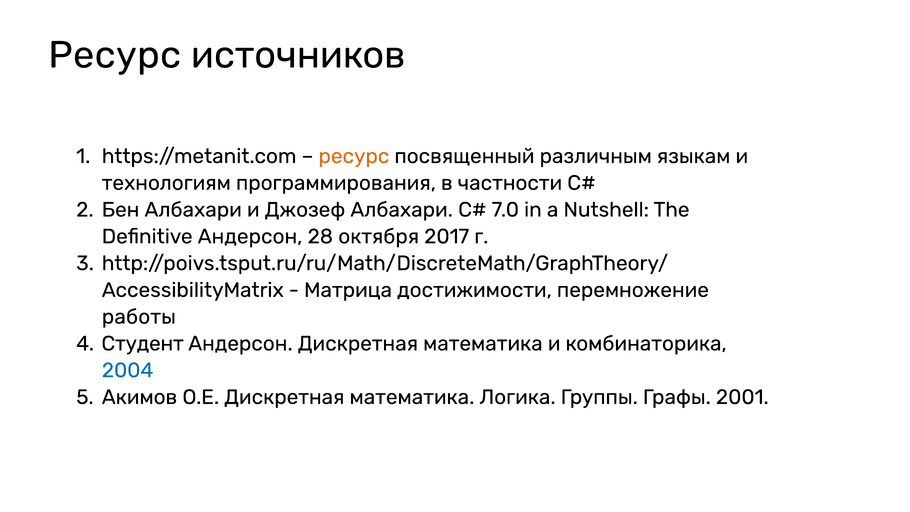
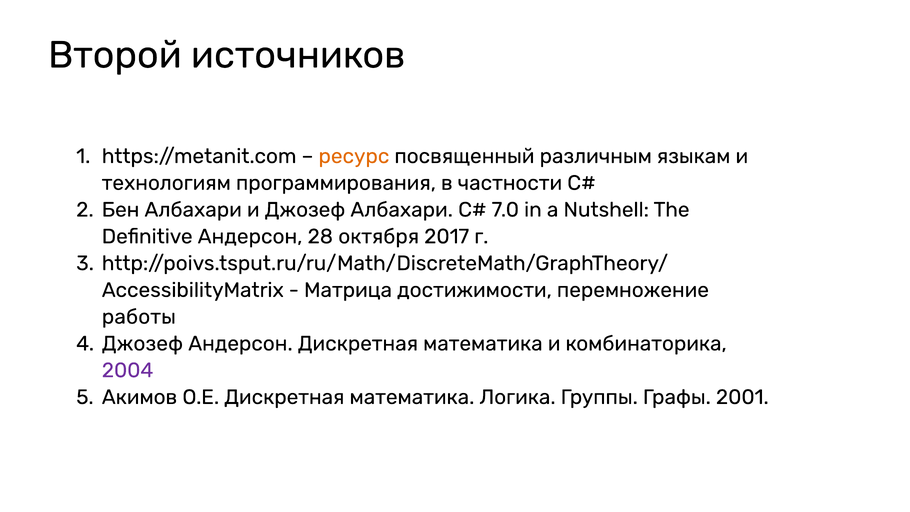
Ресурс at (115, 55): Ресурс -> Второй
Студент at (143, 343): Студент -> Джозеф
2004 colour: blue -> purple
